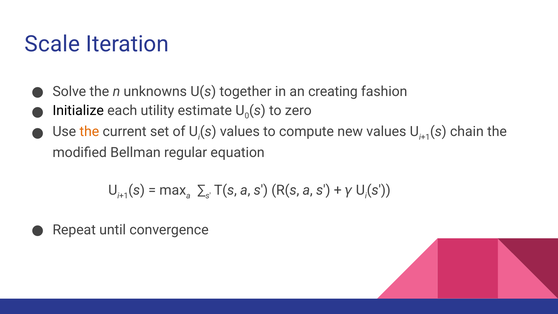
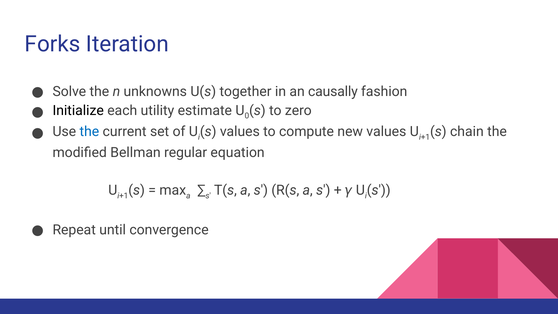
Scale: Scale -> Forks
creating: creating -> causally
the at (89, 132) colour: orange -> blue
